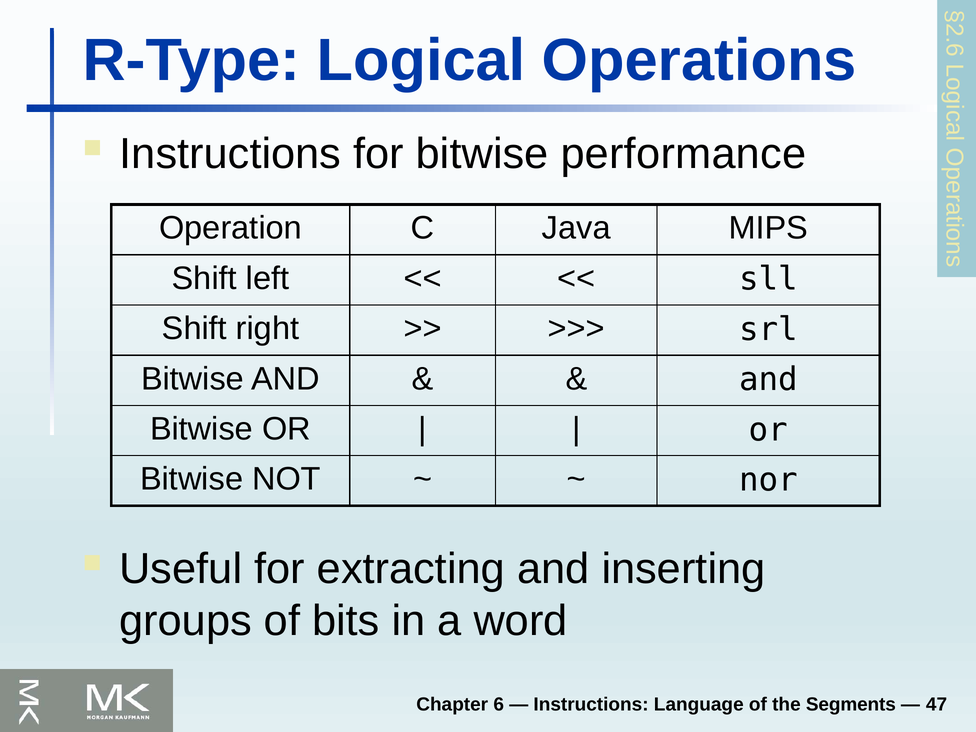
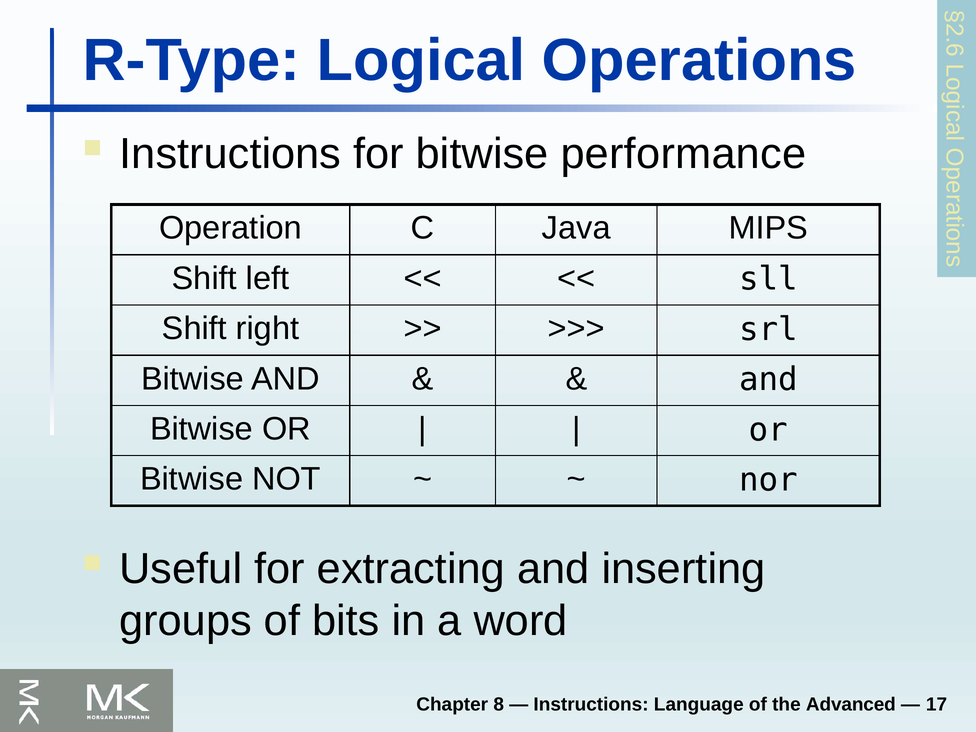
Chapter 6: 6 -> 8
Segments: Segments -> Advanced
47: 47 -> 17
